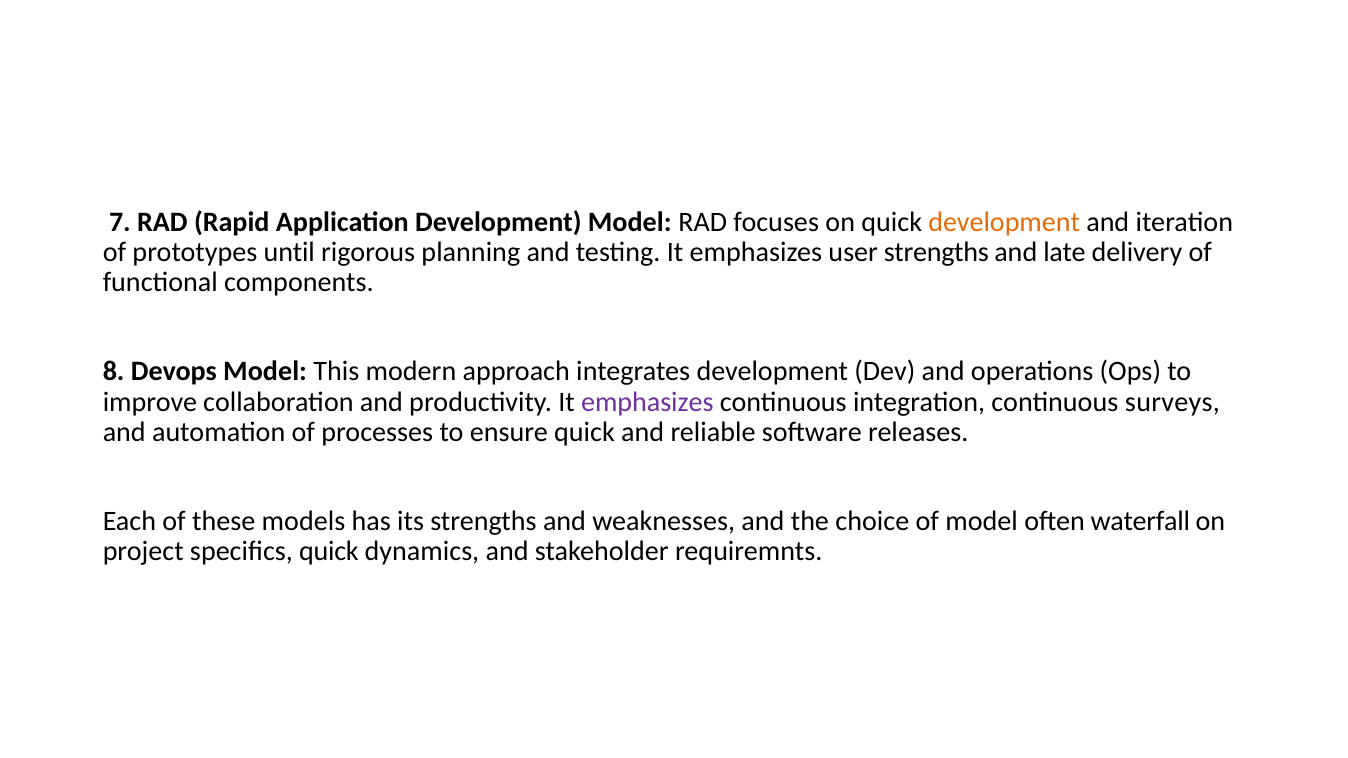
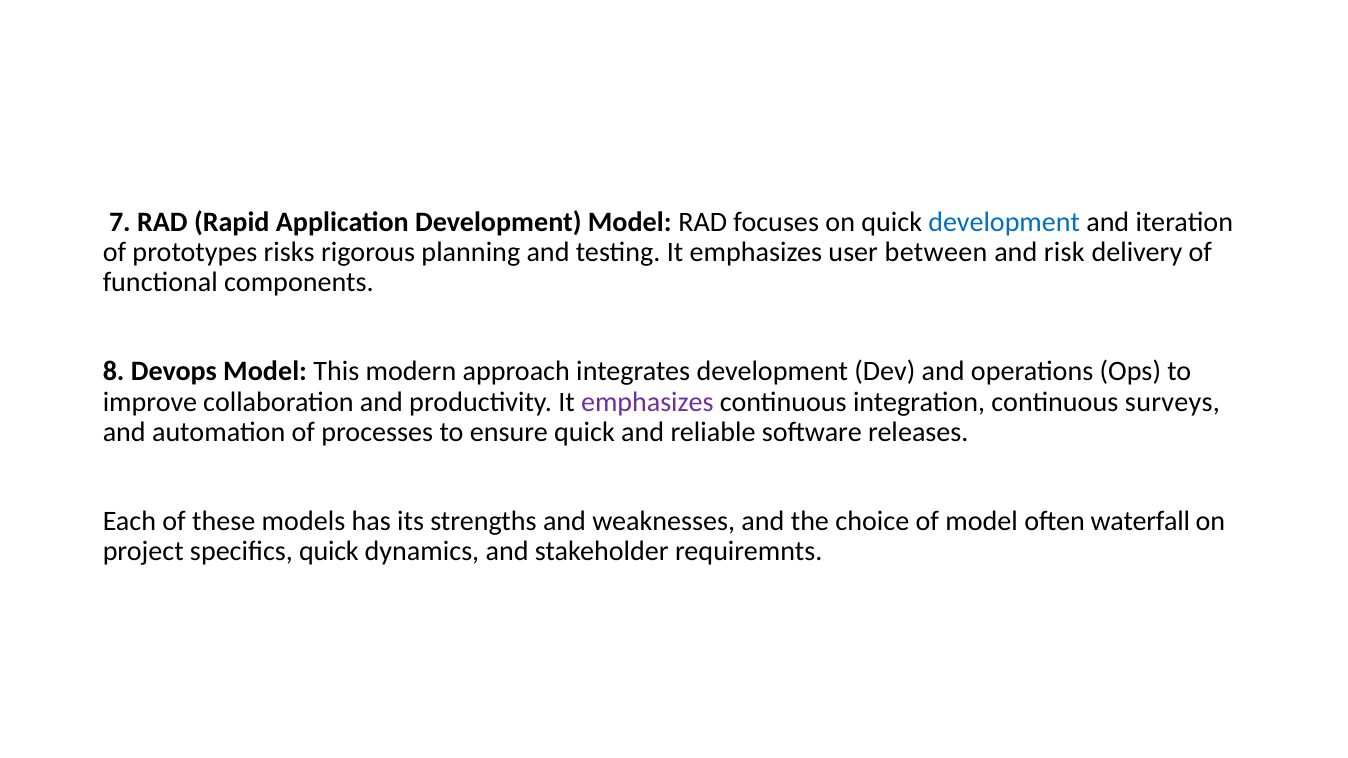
development at (1004, 222) colour: orange -> blue
until: until -> risks
user strengths: strengths -> between
late: late -> risk
